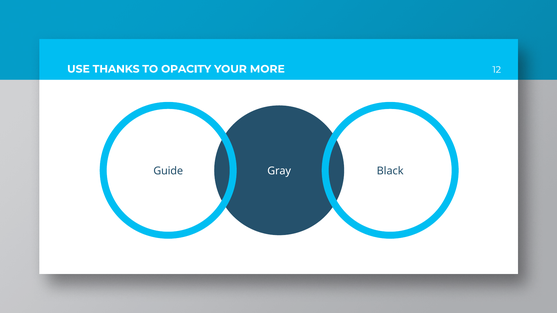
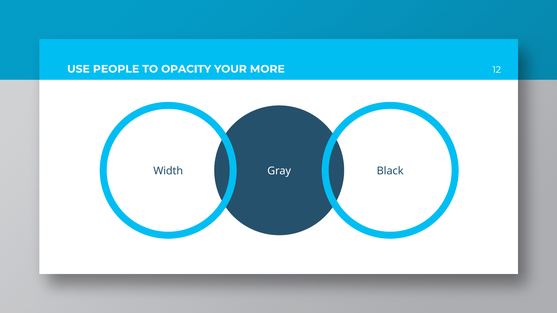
THANKS: THANKS -> PEOPLE
Guide: Guide -> Width
